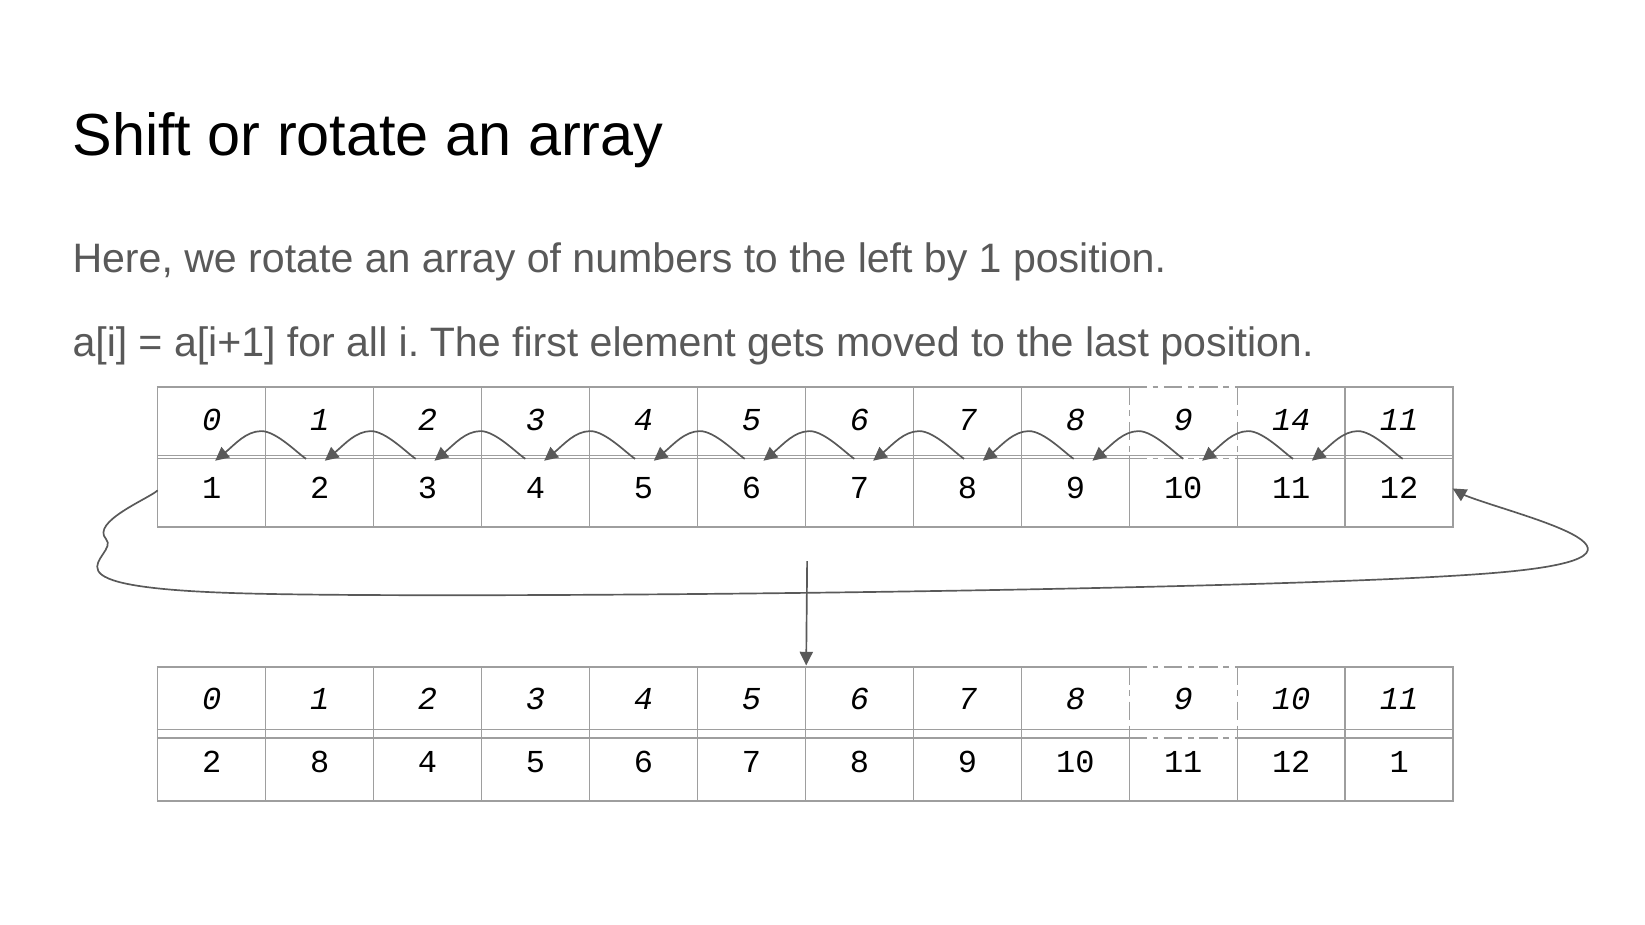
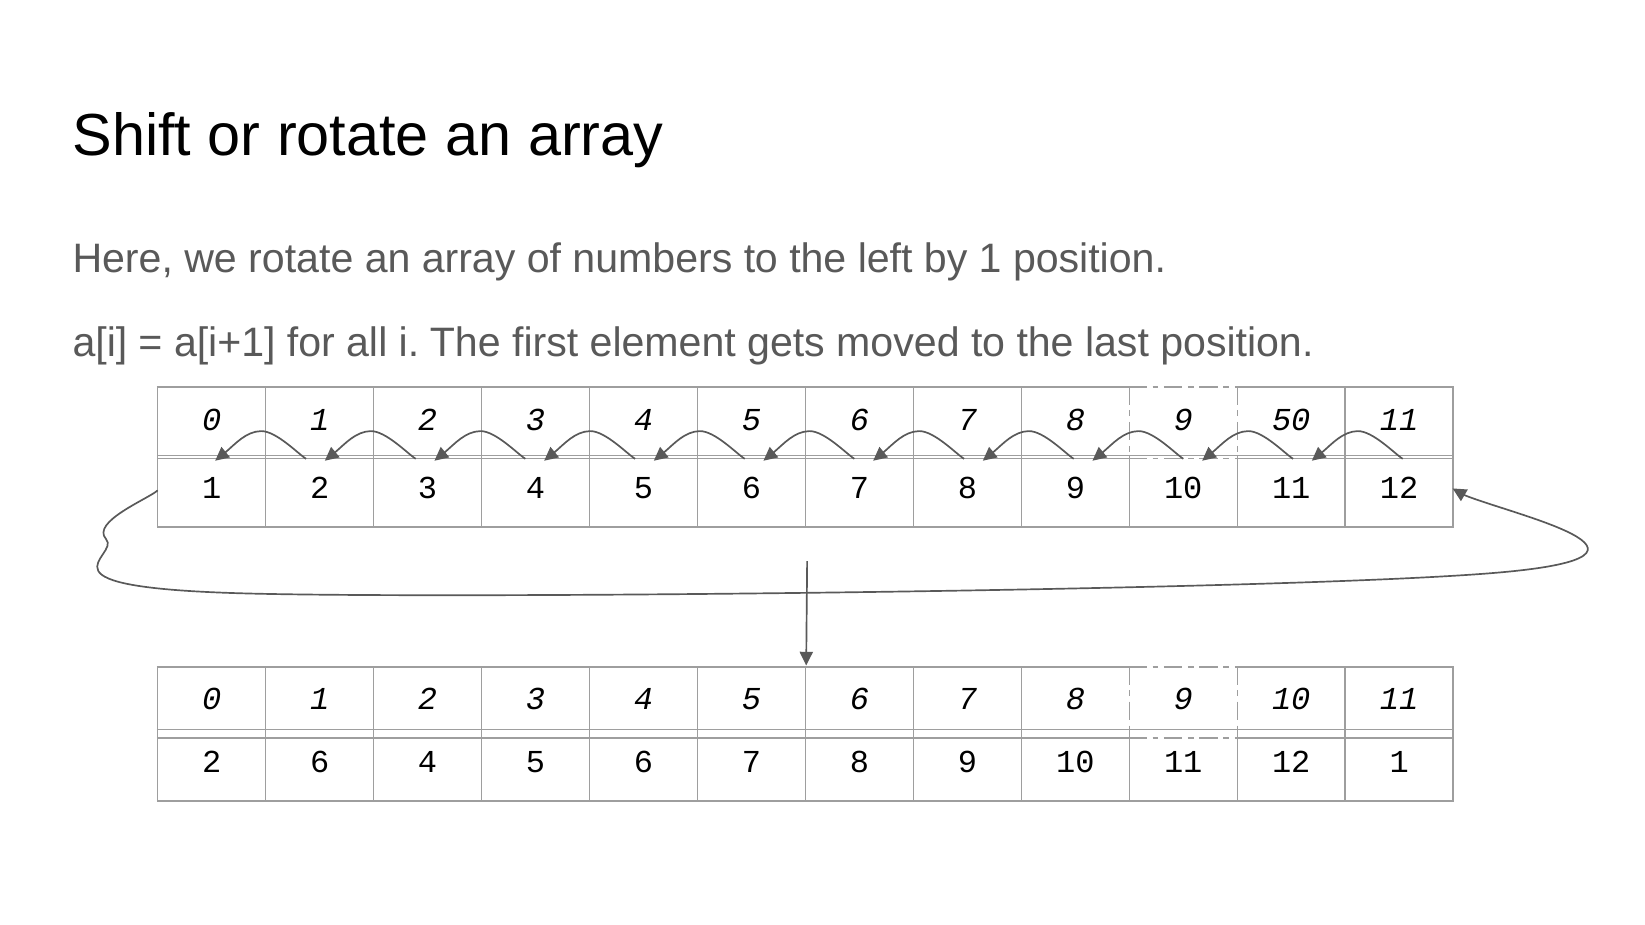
14: 14 -> 50
2 8: 8 -> 6
